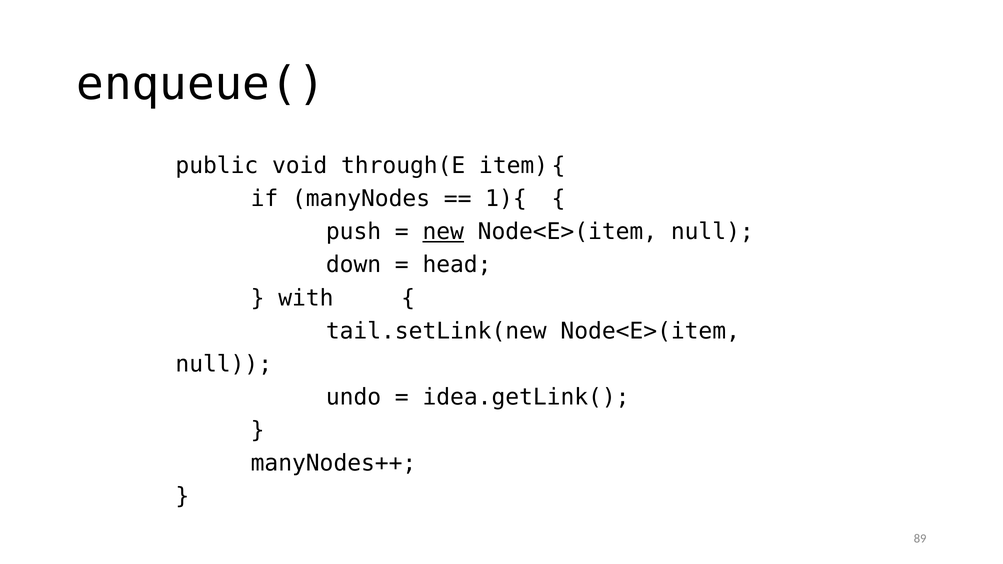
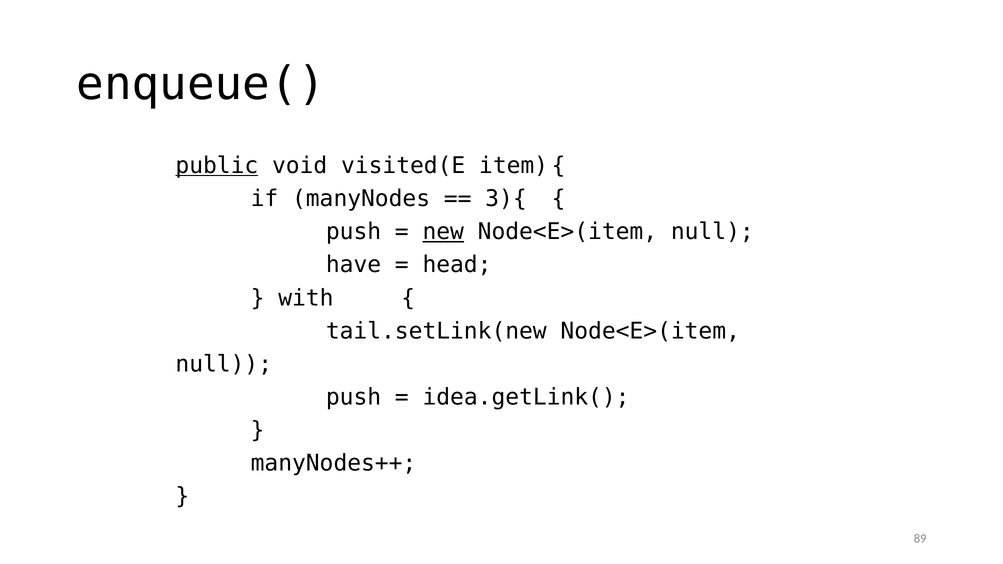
public underline: none -> present
through(E: through(E -> visited(E
1){: 1){ -> 3){
down: down -> have
undo at (354, 397): undo -> push
